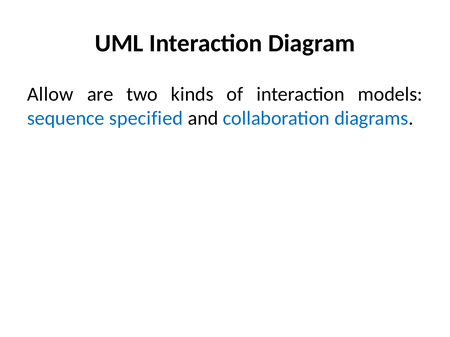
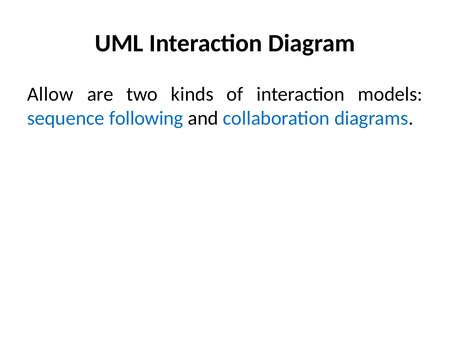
specified: specified -> following
